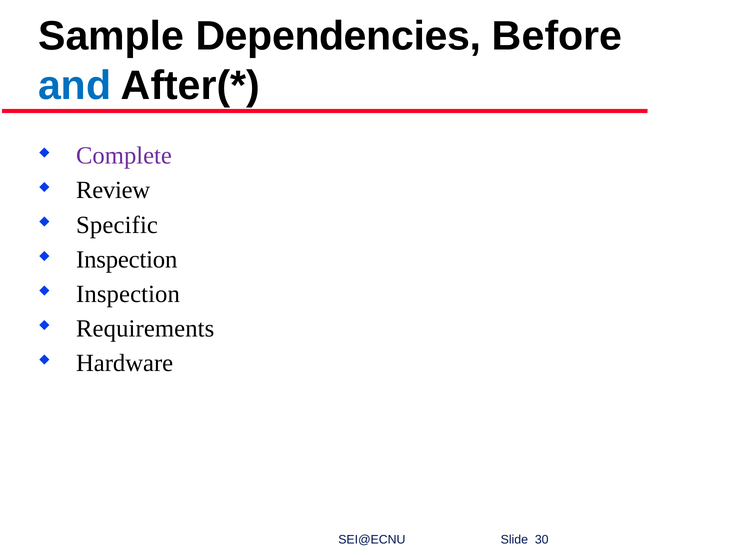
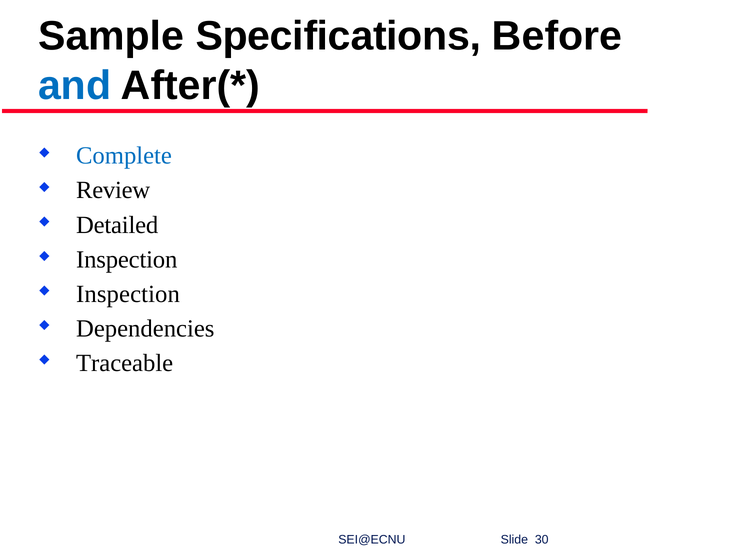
Dependencies: Dependencies -> Specifications
Complete colour: purple -> blue
Specific: Specific -> Detailed
Requirements: Requirements -> Dependencies
Hardware: Hardware -> Traceable
